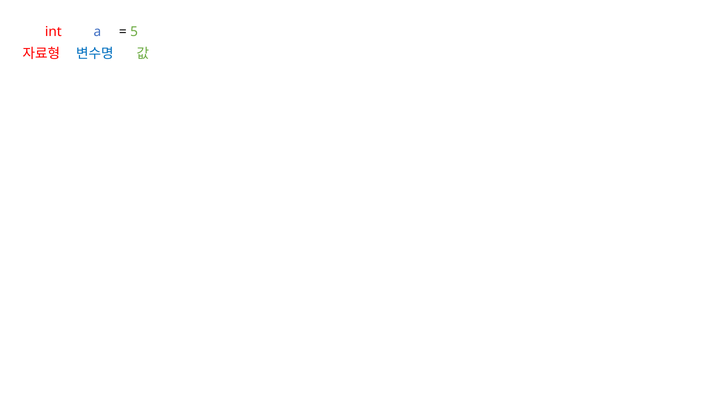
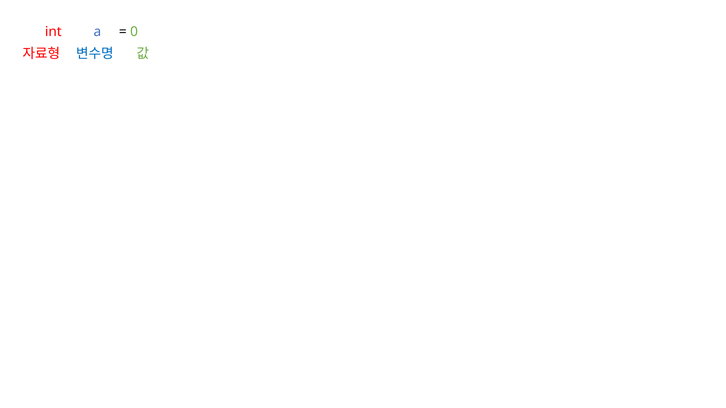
5: 5 -> 0
